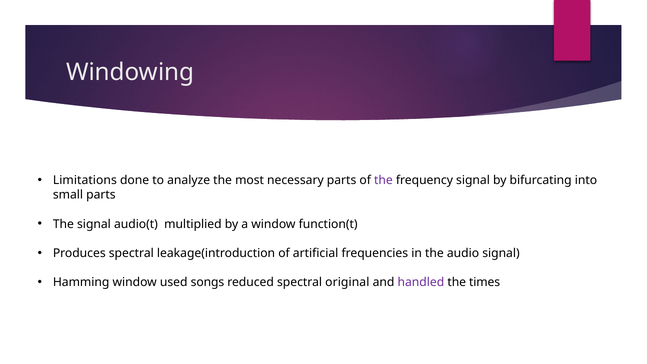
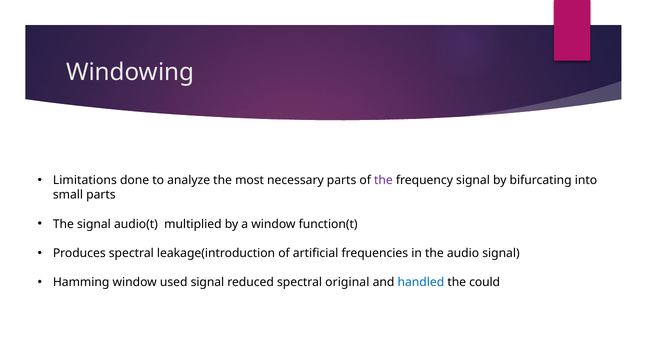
used songs: songs -> signal
handled colour: purple -> blue
times: times -> could
